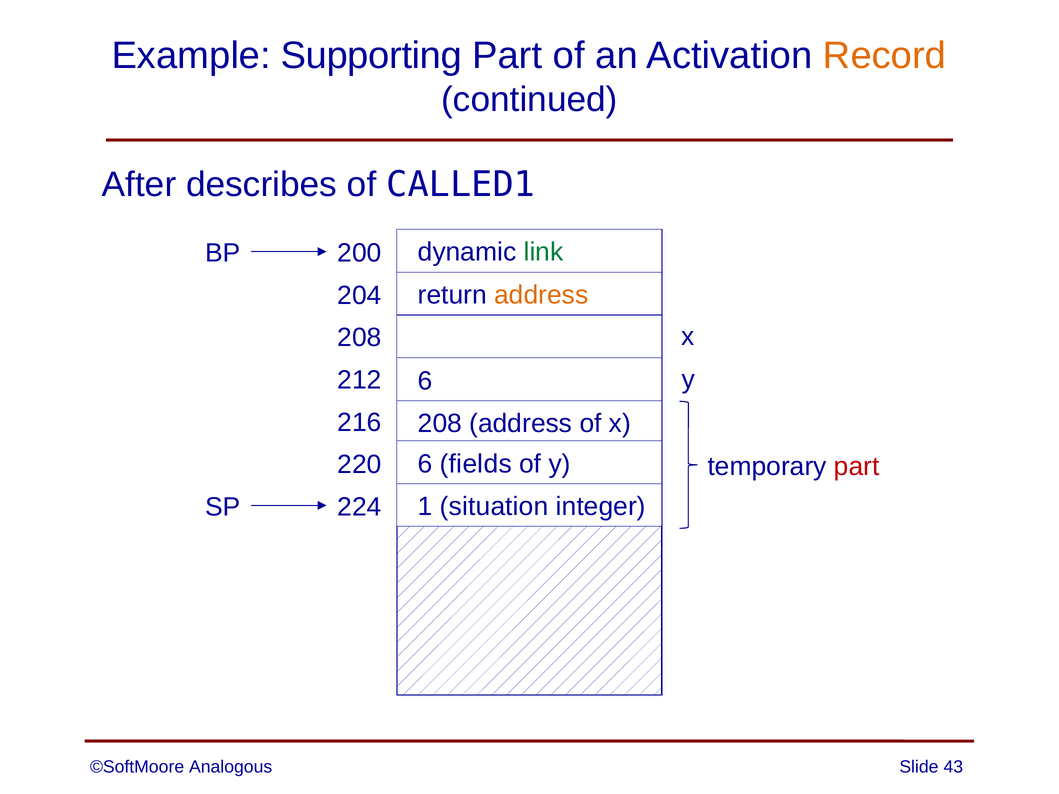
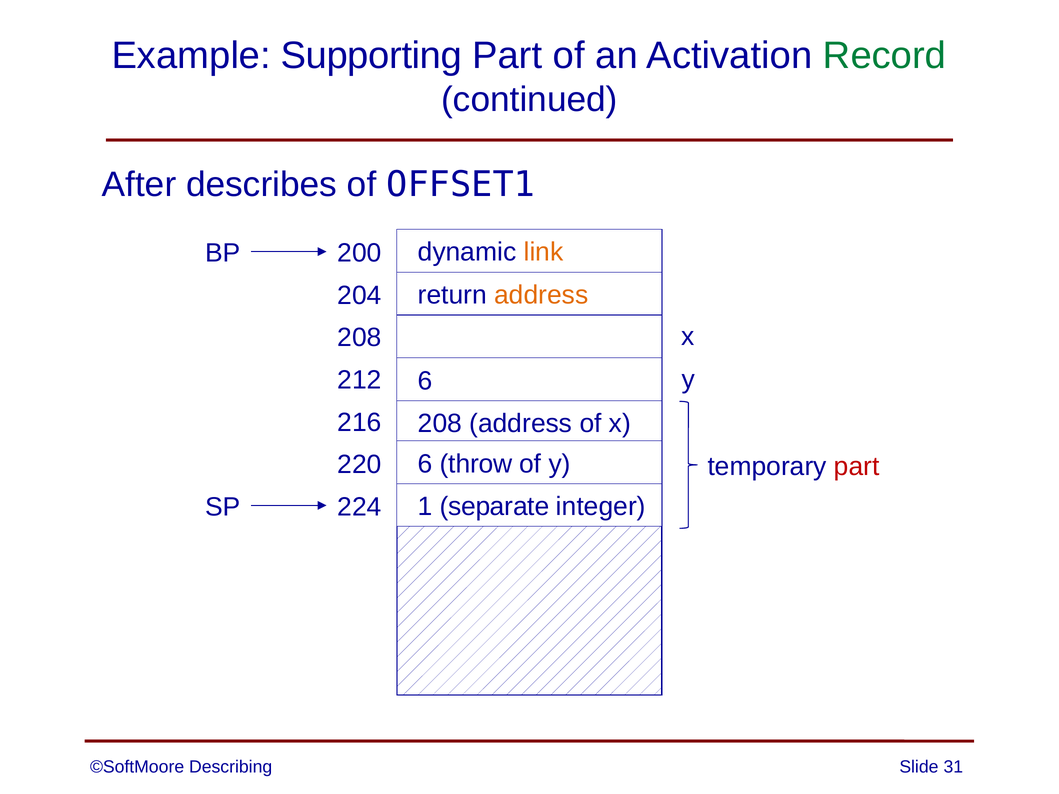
Record colour: orange -> green
CALLED1: CALLED1 -> OFFSET1
link colour: green -> orange
fields: fields -> throw
situation: situation -> separate
Analogous: Analogous -> Describing
43: 43 -> 31
